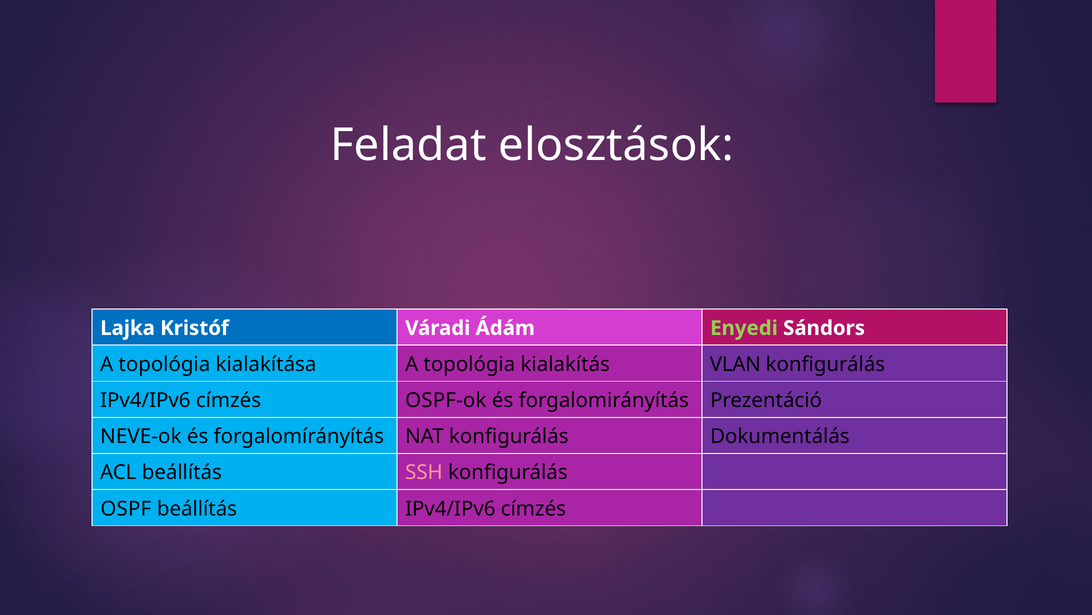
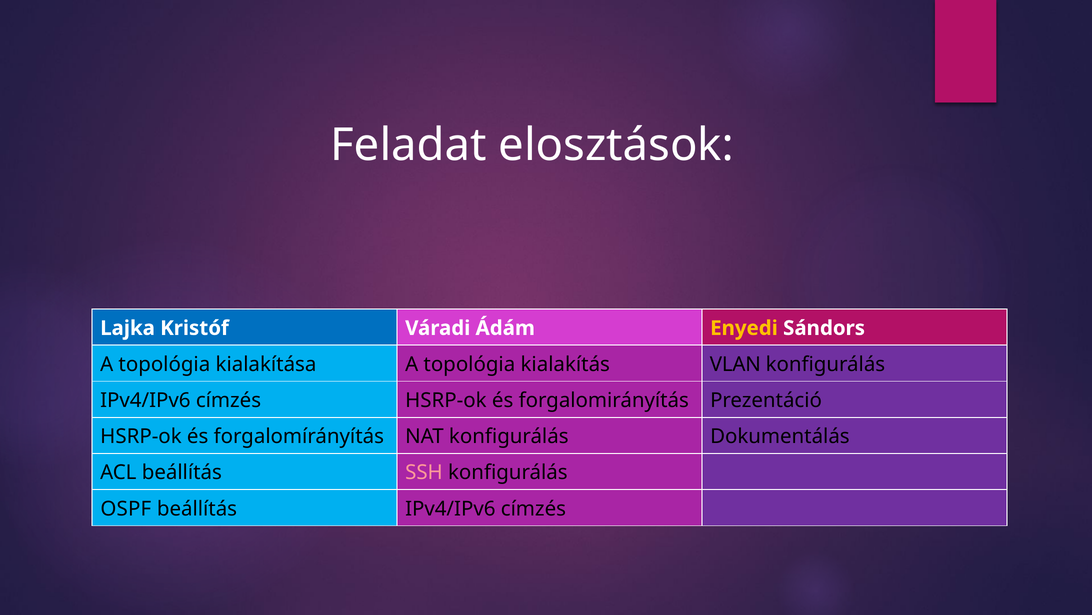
Enyedi colour: light green -> yellow
címzés OSPF-ok: OSPF-ok -> HSRP-ok
NEVE-ok at (141, 436): NEVE-ok -> HSRP-ok
